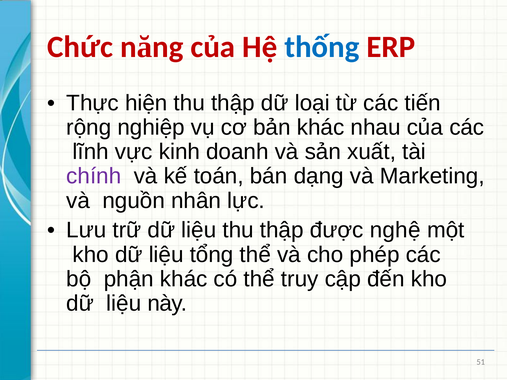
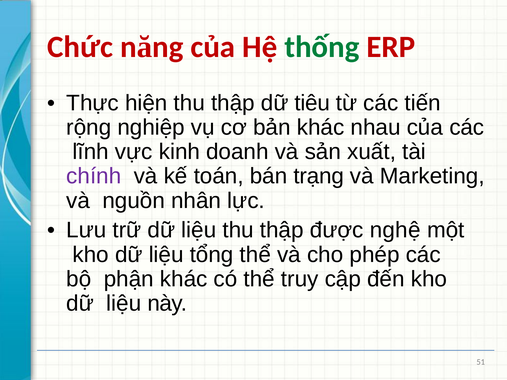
thống colour: blue -> green
loại: loại -> tiêu
dạng: dạng -> trạng
